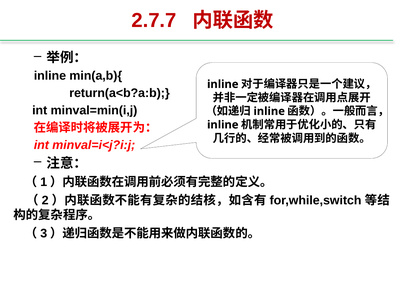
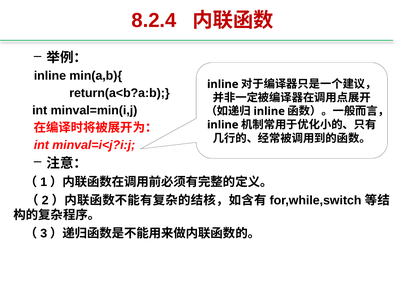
2.7.7: 2.7.7 -> 8.2.4
